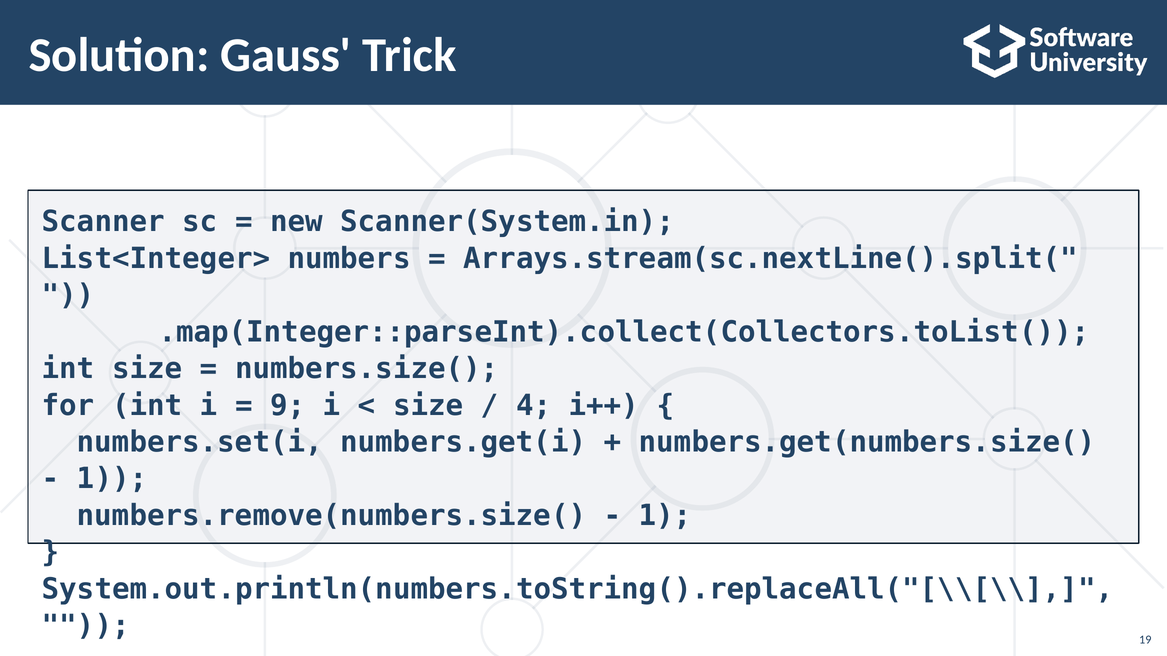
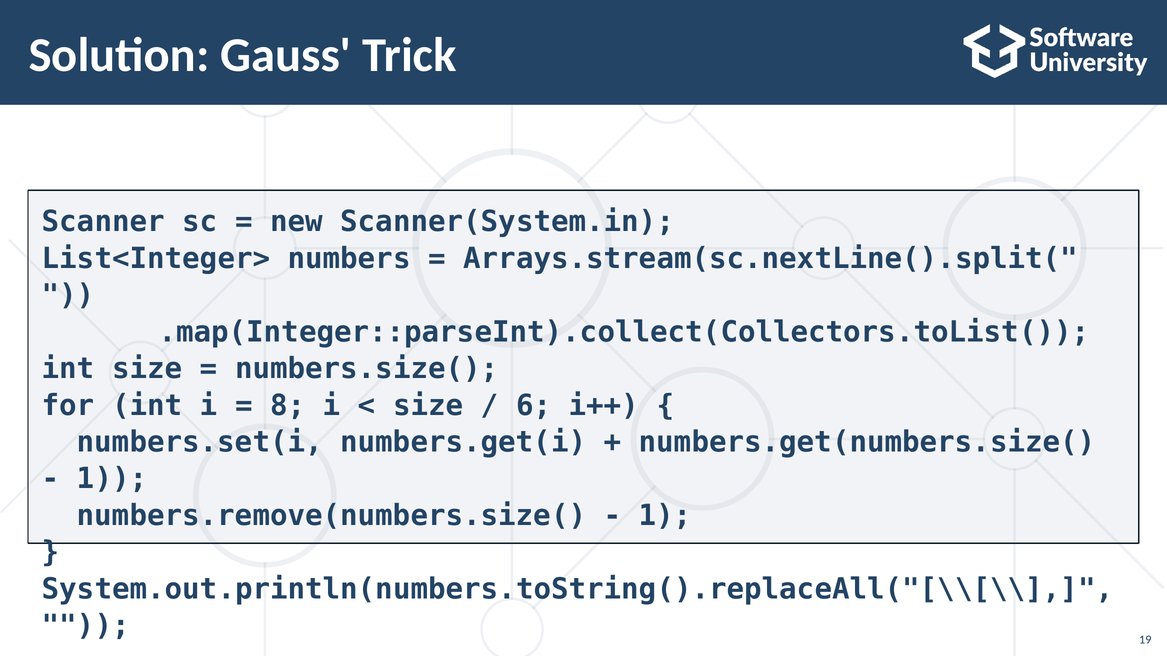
9: 9 -> 8
4: 4 -> 6
